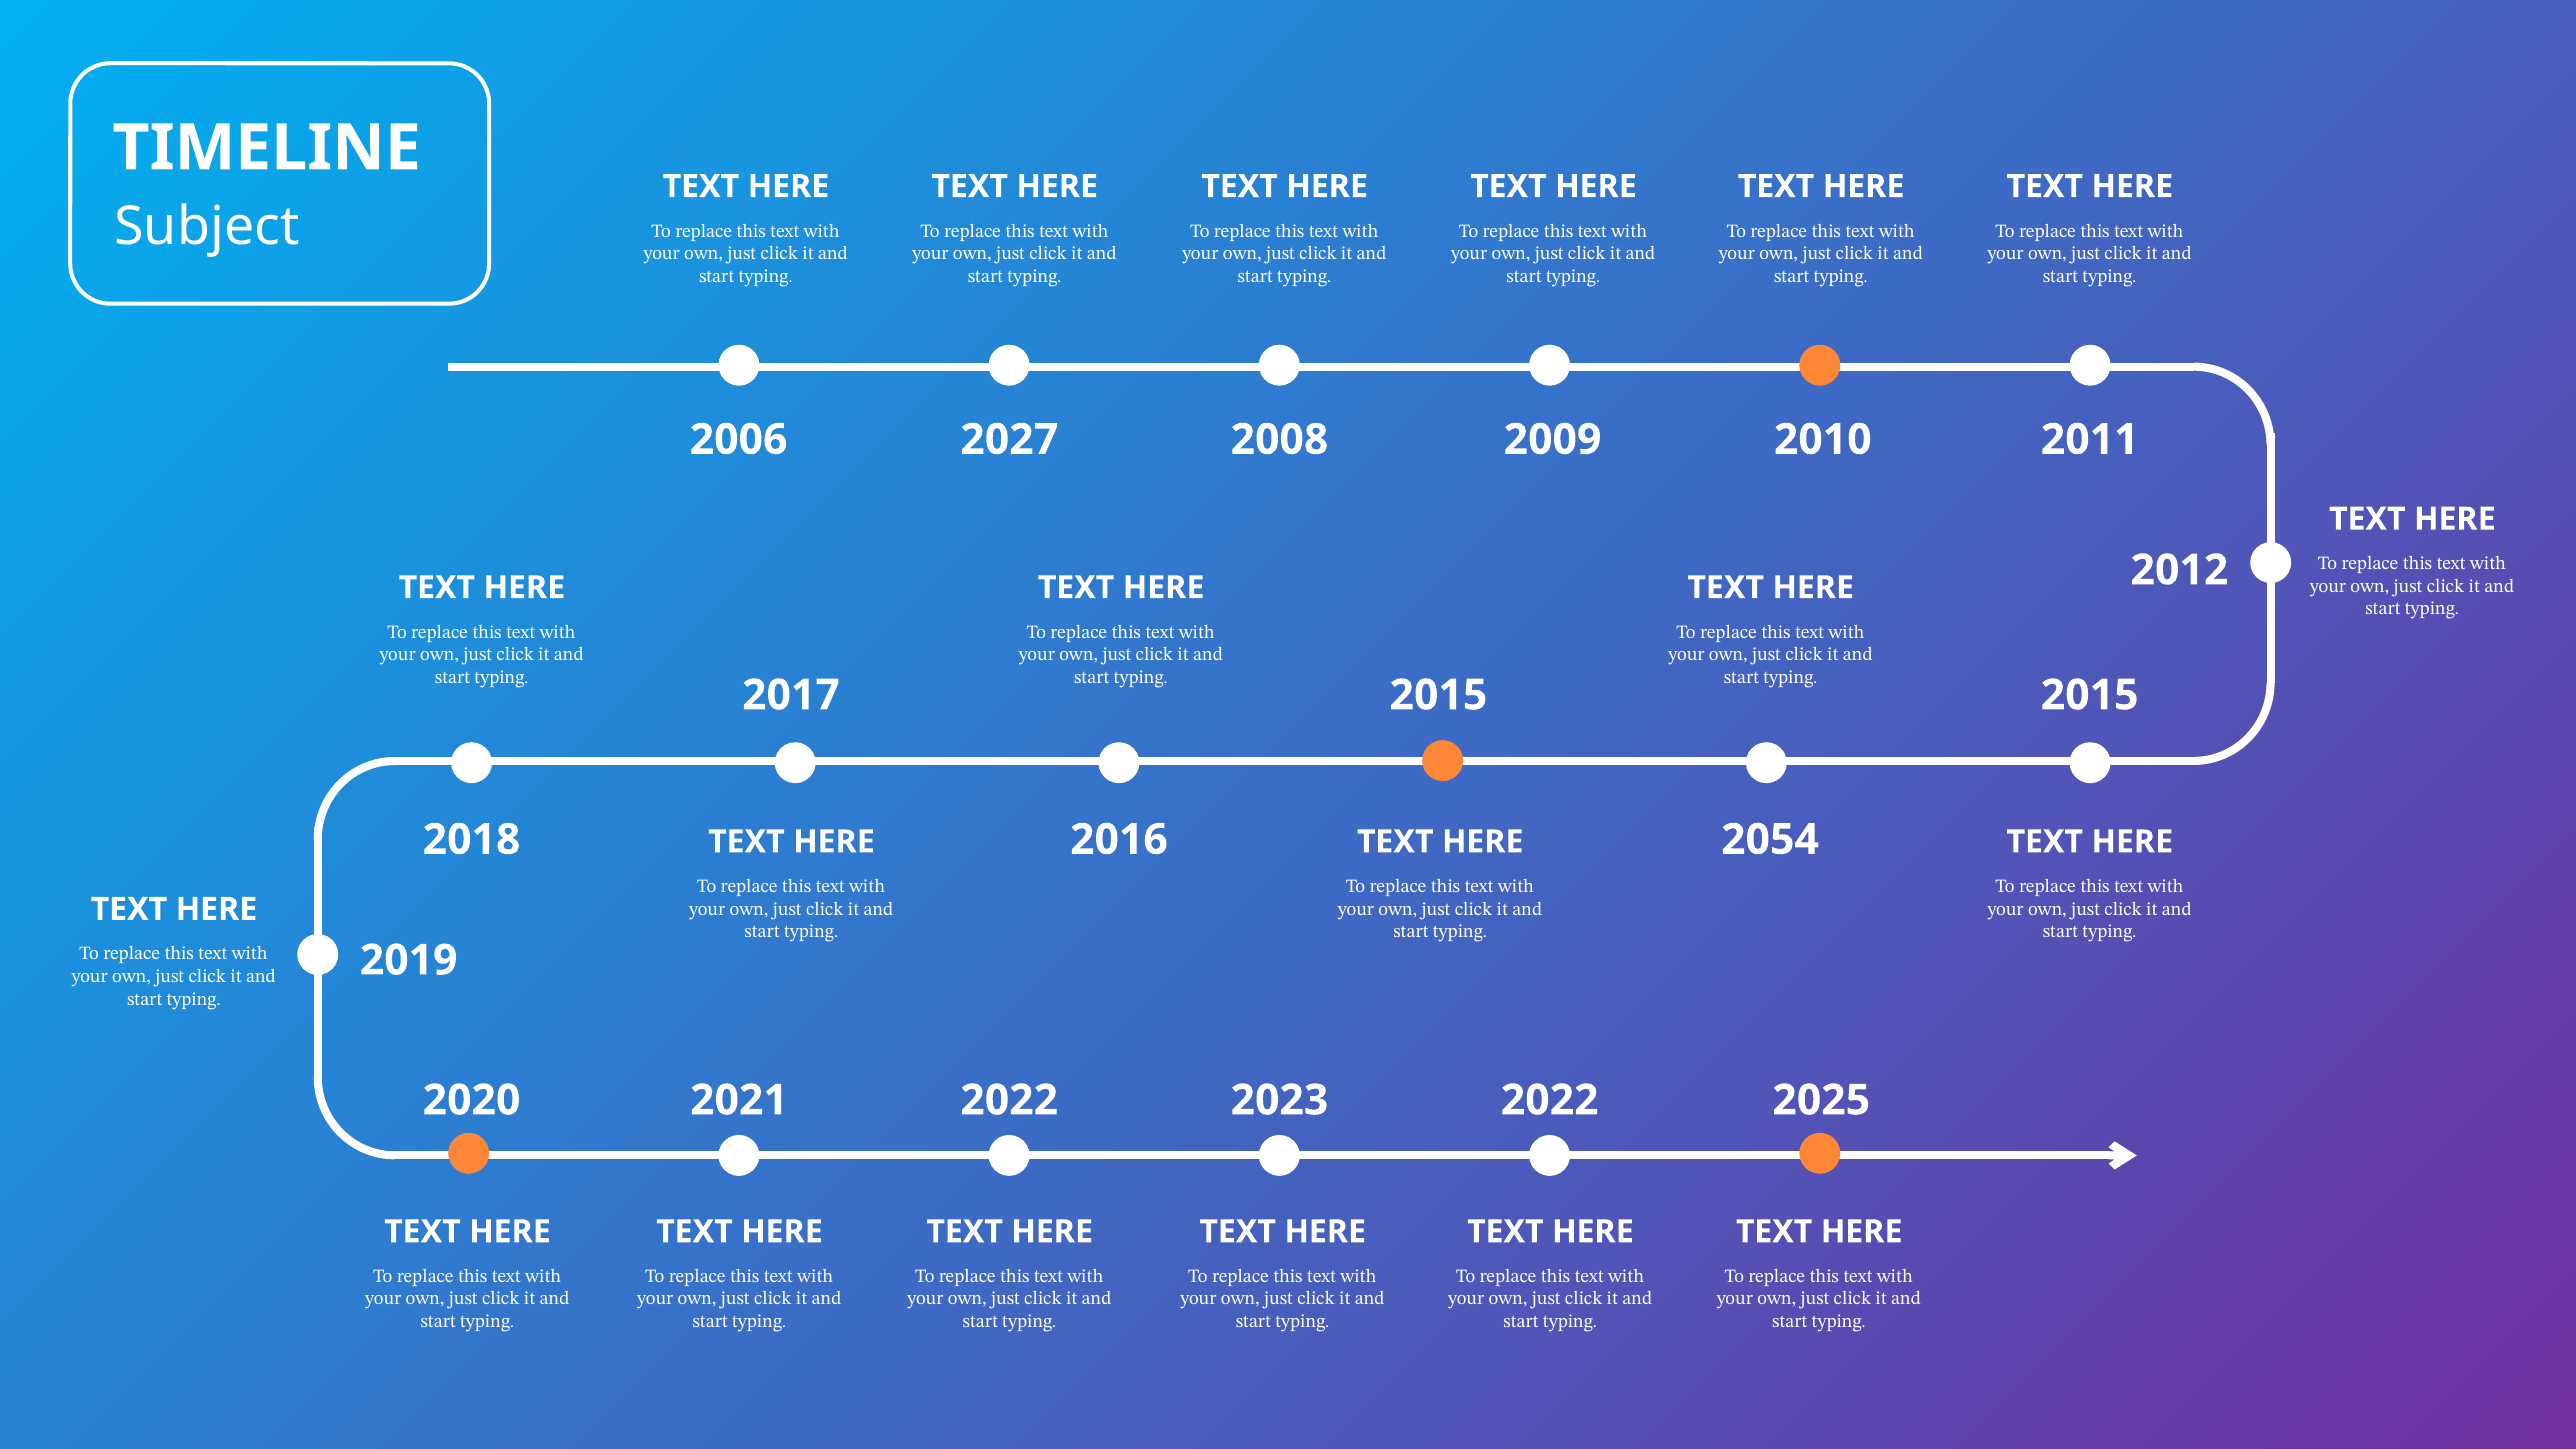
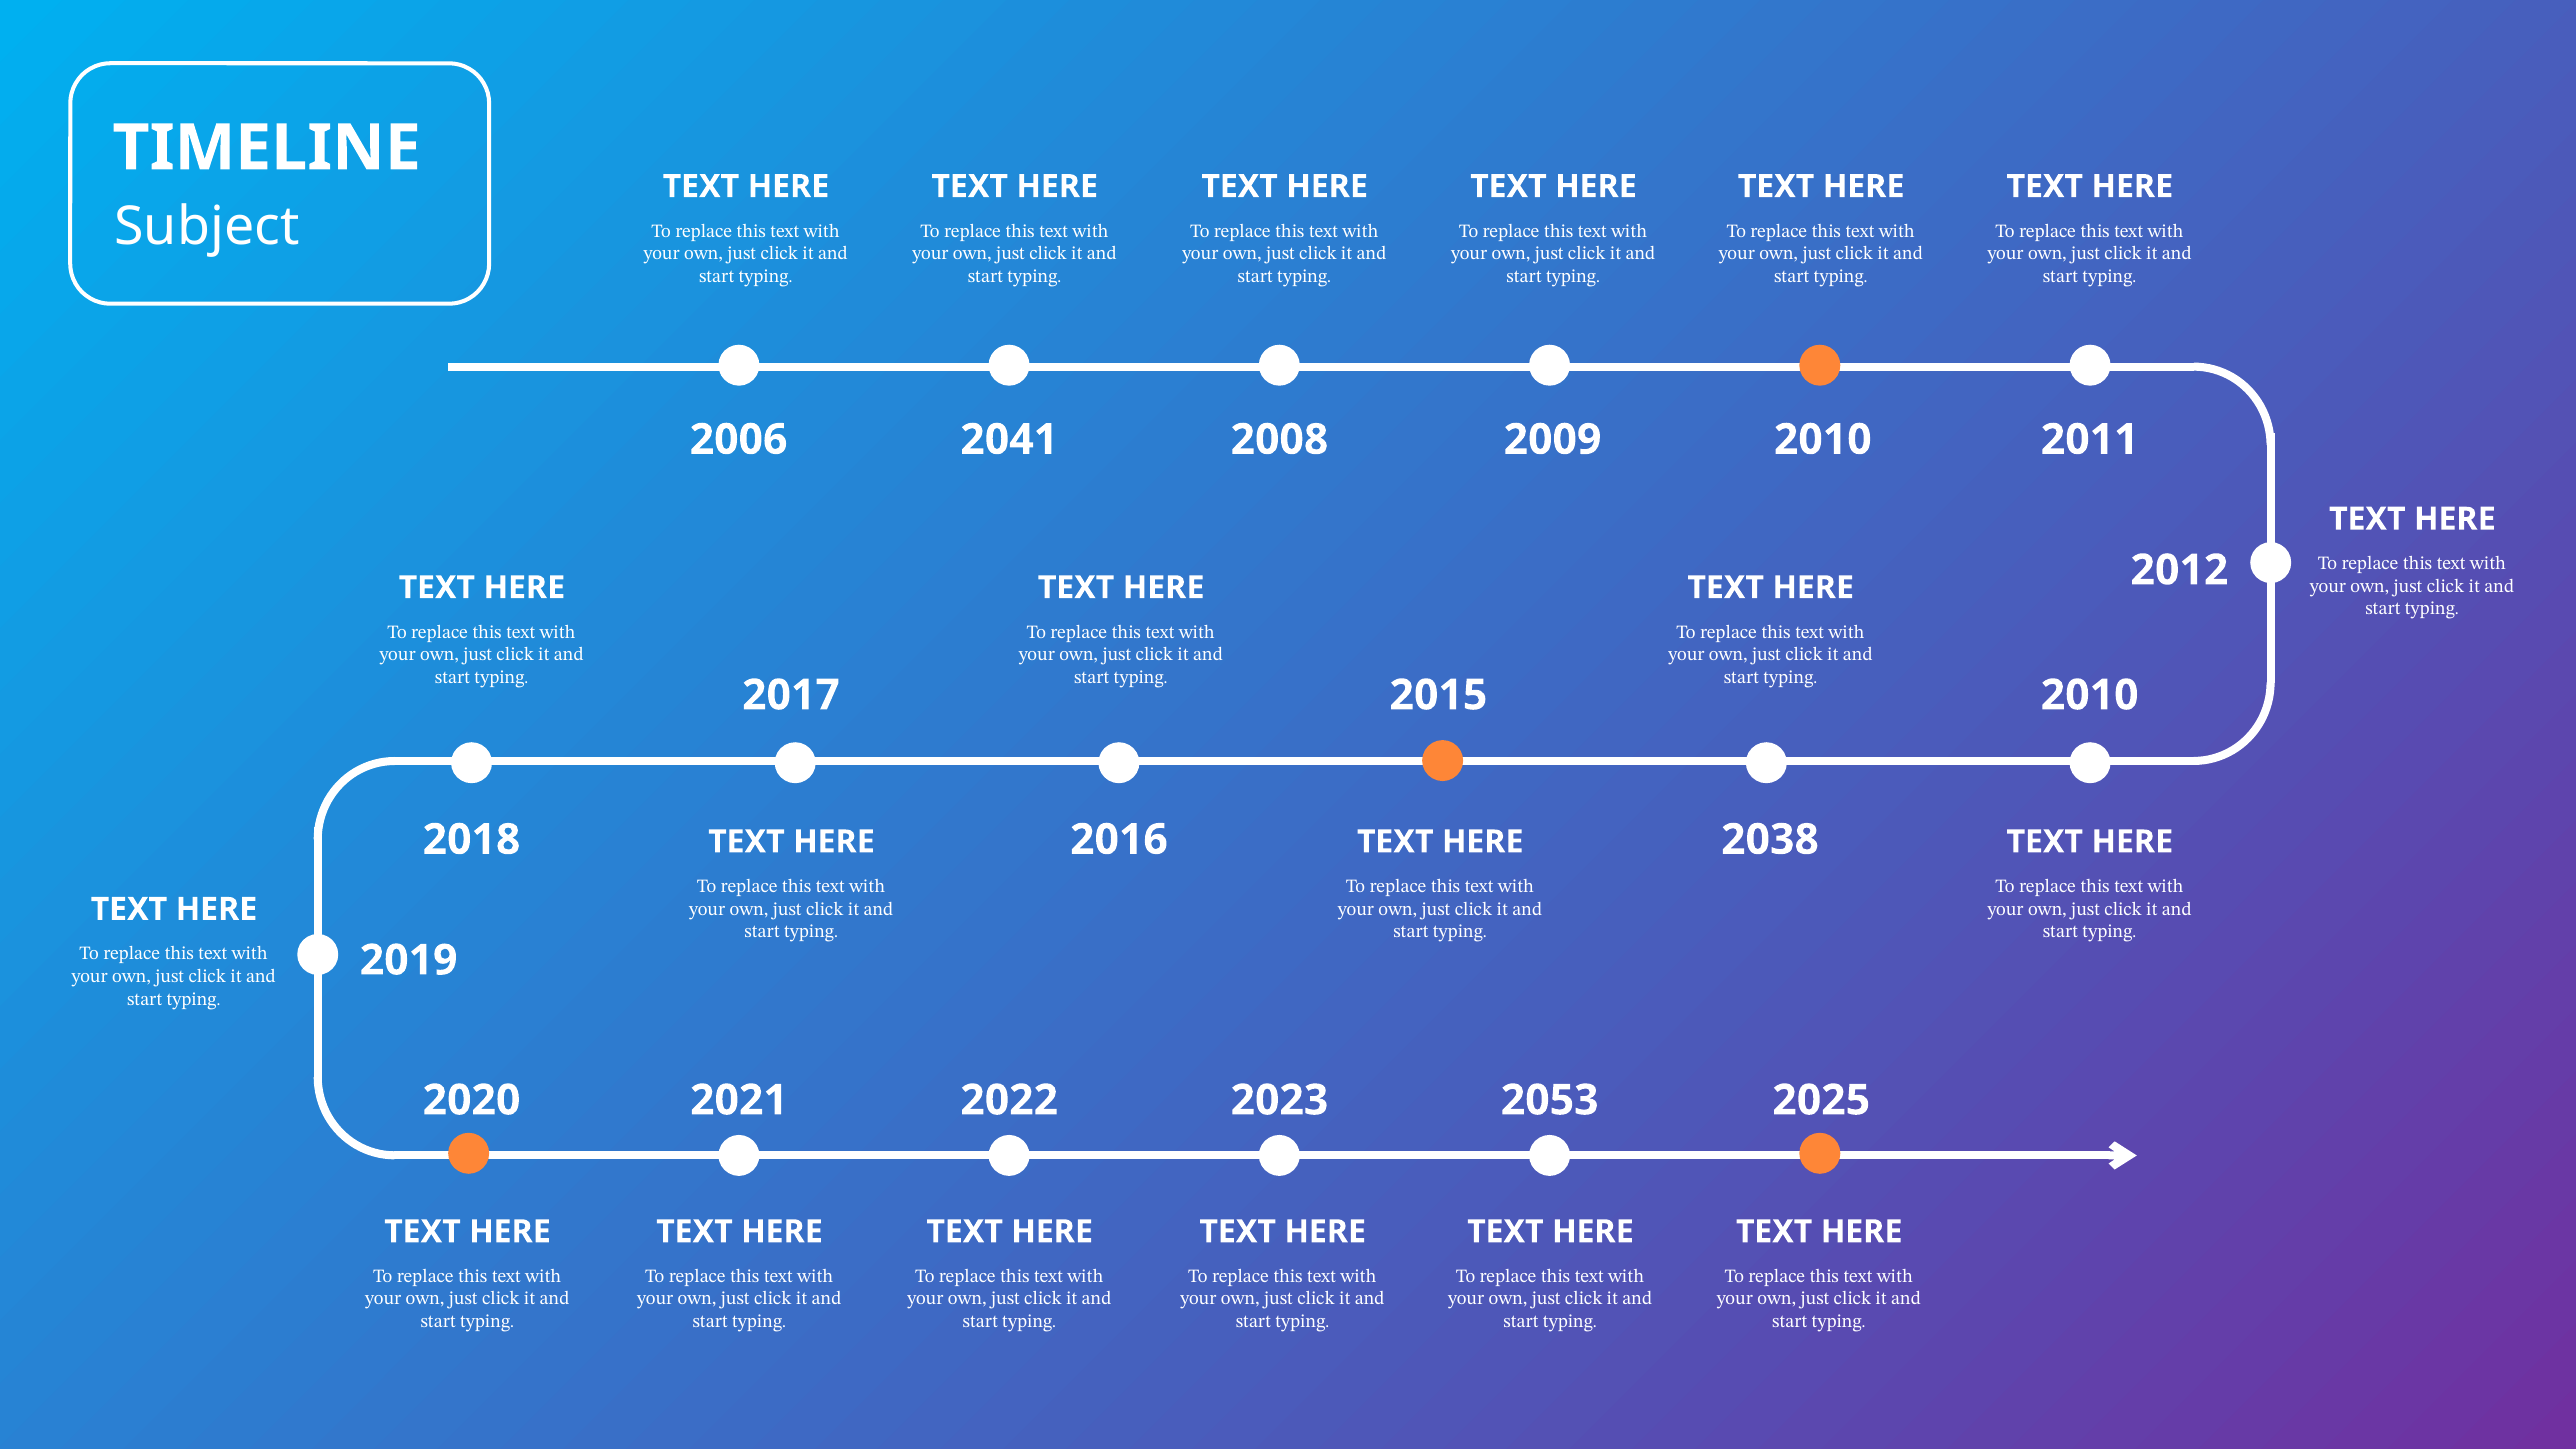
2027: 2027 -> 2041
2015 2015: 2015 -> 2010
2054: 2054 -> 2038
2022 at (1550, 1100): 2022 -> 2053
